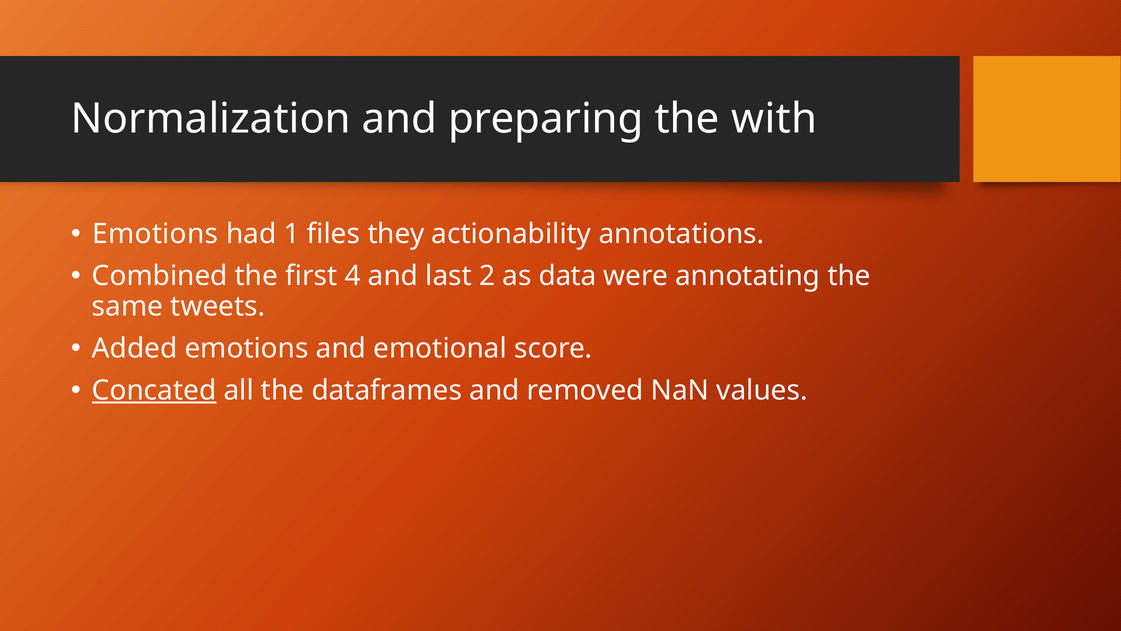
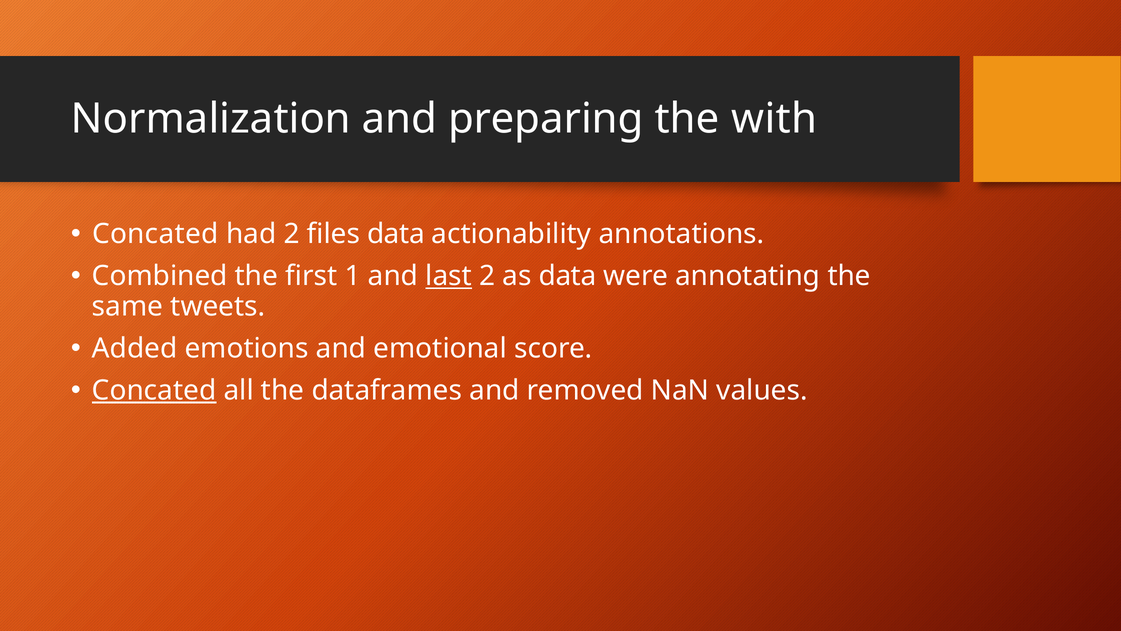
Emotions at (155, 234): Emotions -> Concated
had 1: 1 -> 2
files they: they -> data
4: 4 -> 1
last underline: none -> present
